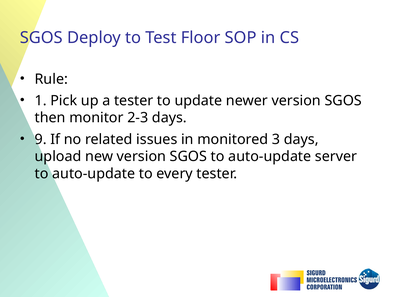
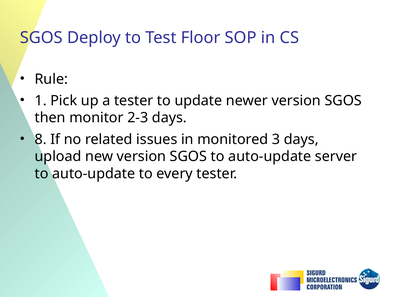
9: 9 -> 8
